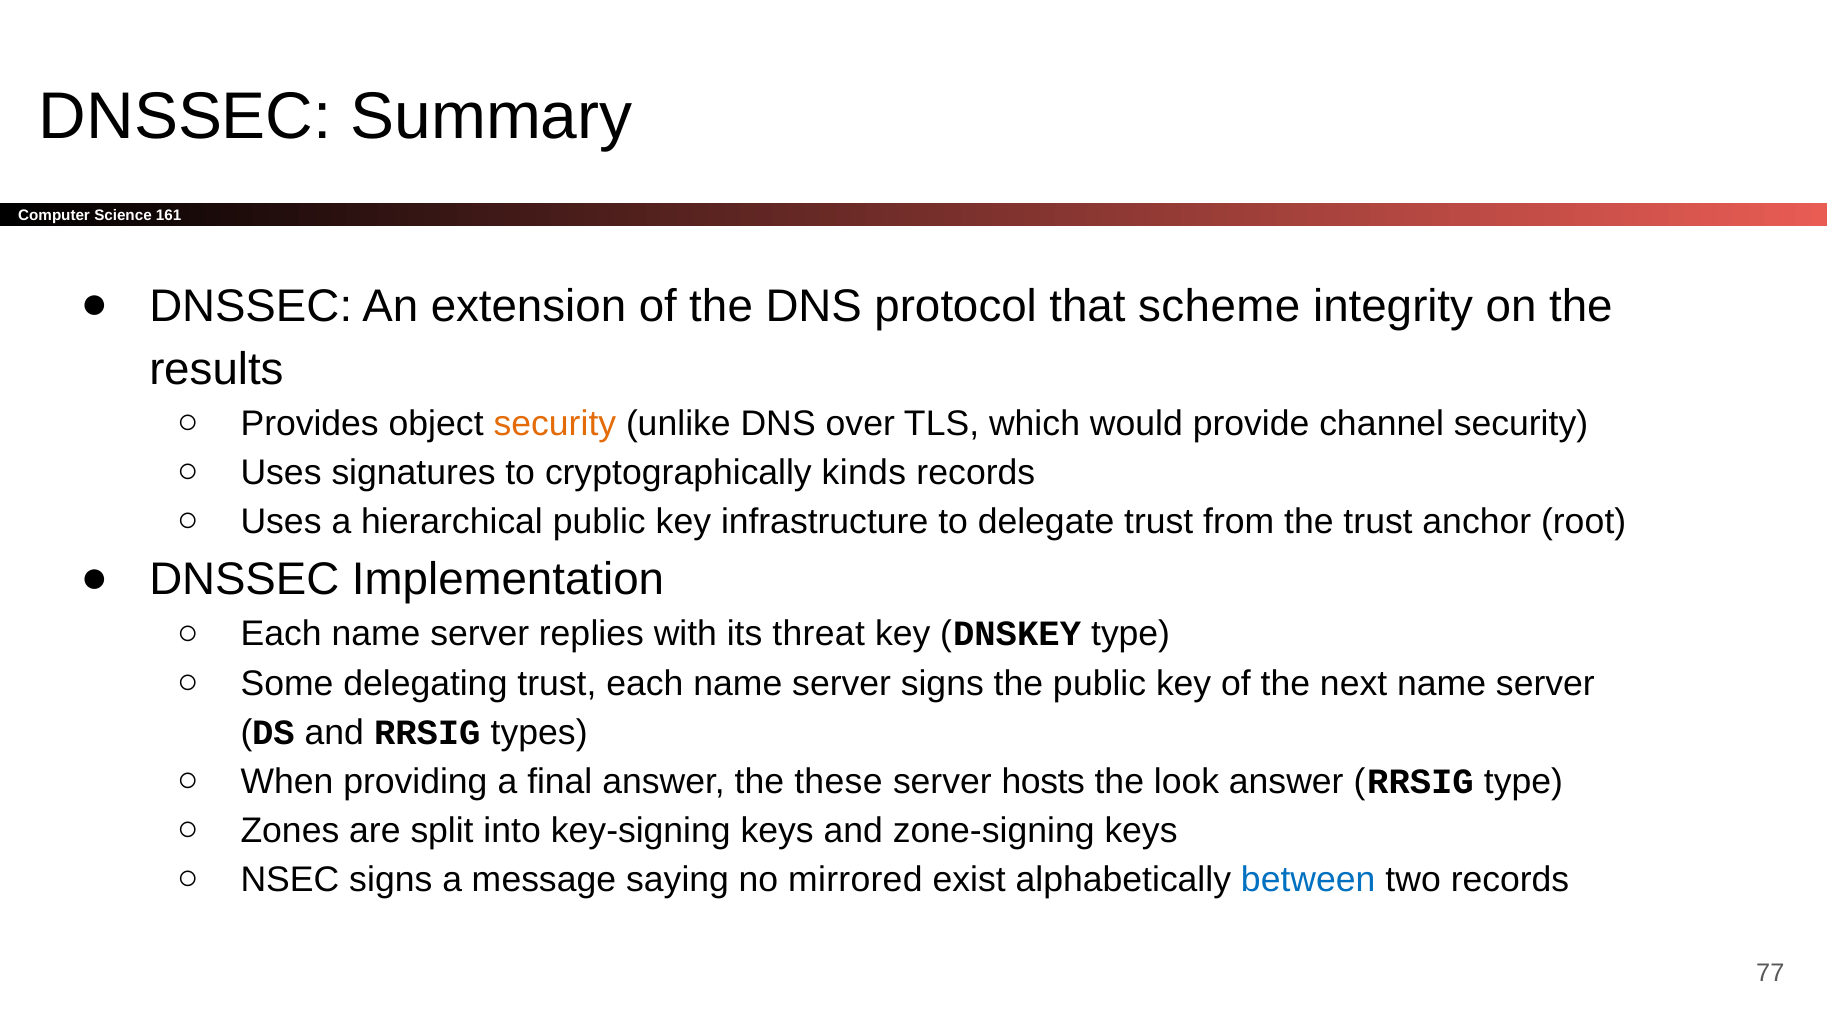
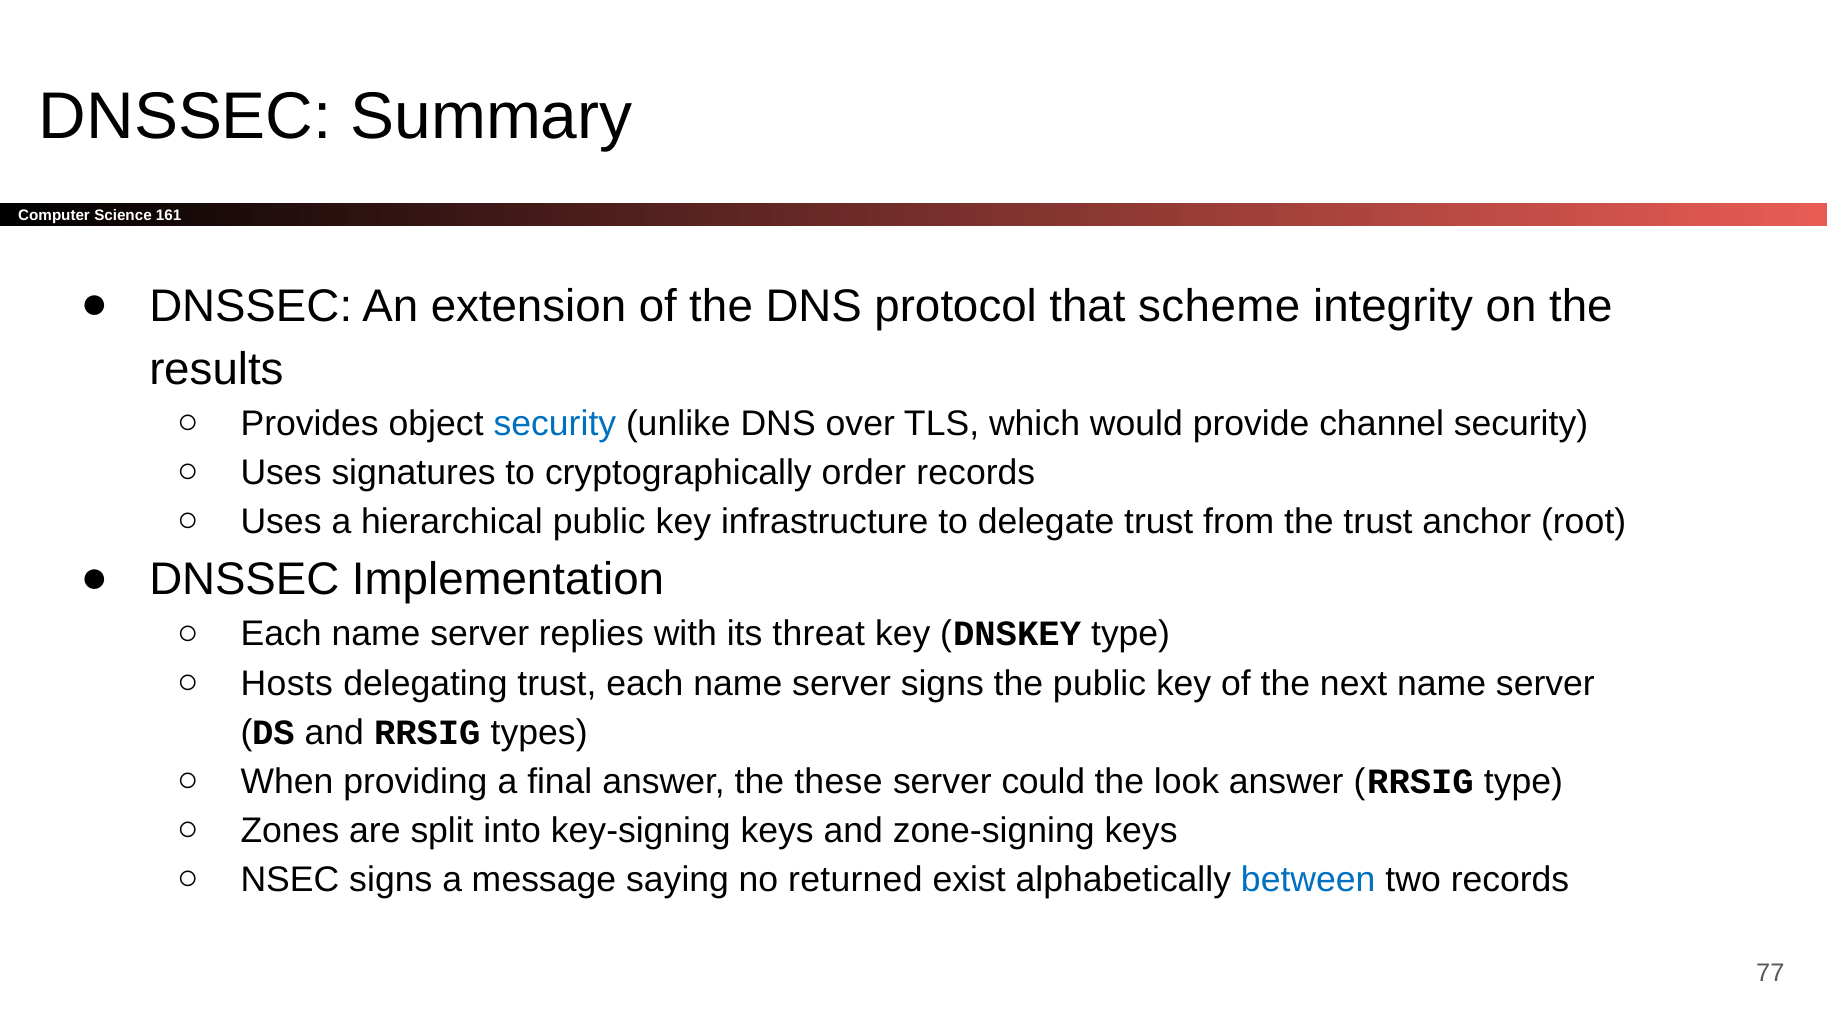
security at (555, 424) colour: orange -> blue
kinds: kinds -> order
Some: Some -> Hosts
hosts: hosts -> could
mirrored: mirrored -> returned
